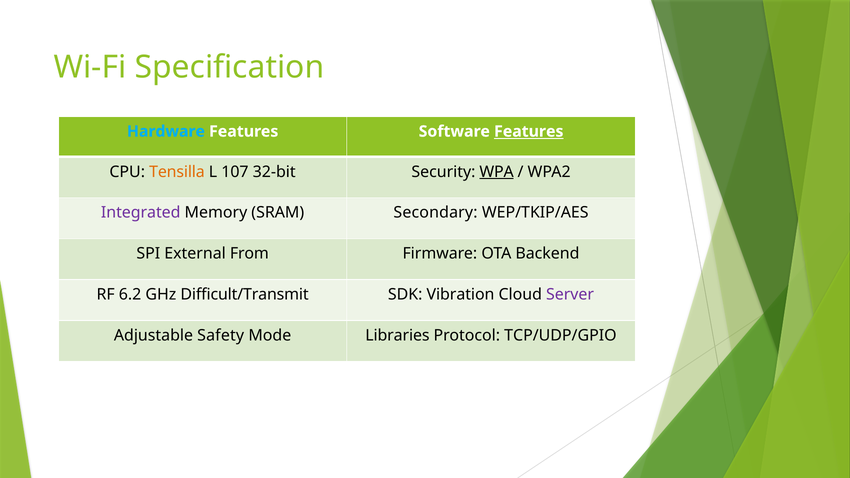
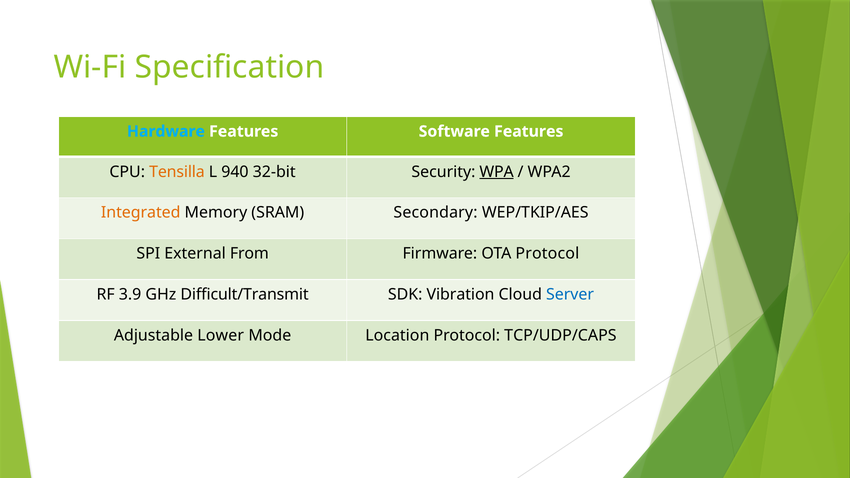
Features at (529, 131) underline: present -> none
107: 107 -> 940
Integrated colour: purple -> orange
OTA Backend: Backend -> Protocol
6.2: 6.2 -> 3.9
Server colour: purple -> blue
Safety: Safety -> Lower
Libraries: Libraries -> Location
TCP/UDP/GPIO: TCP/UDP/GPIO -> TCP/UDP/CAPS
